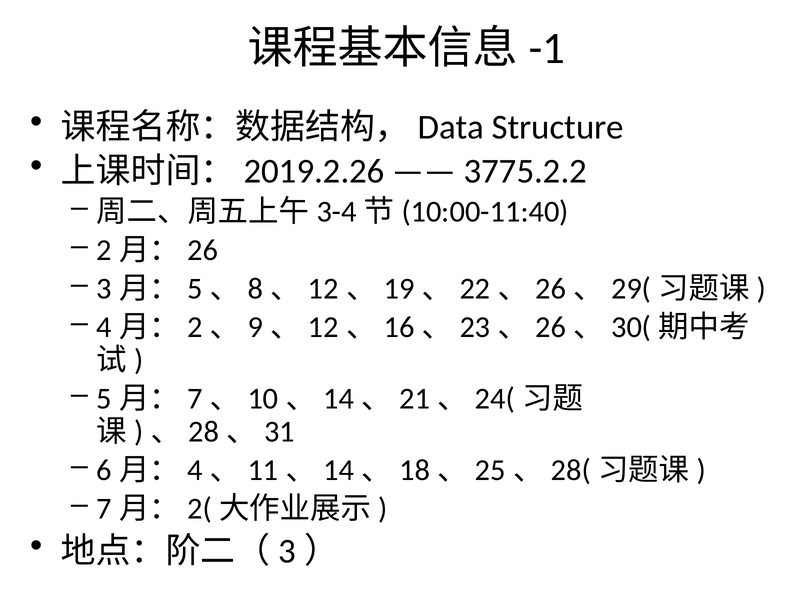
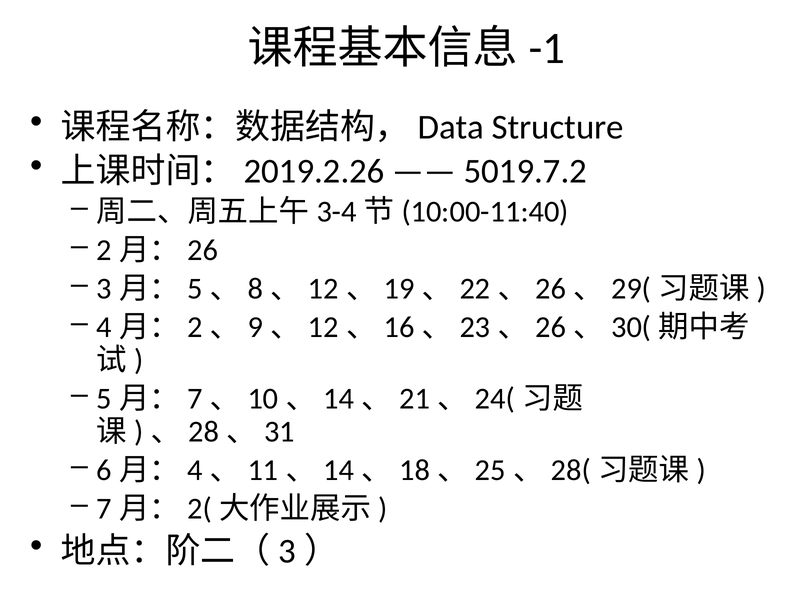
3775.2.2: 3775.2.2 -> 5019.7.2
